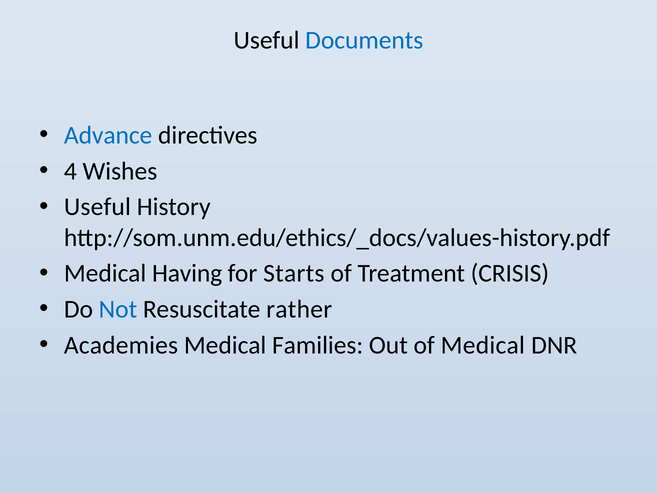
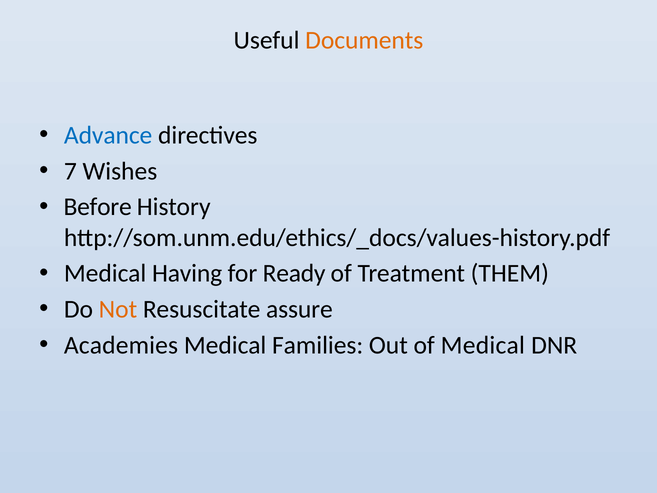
Documents colour: blue -> orange
4: 4 -> 7
Useful at (97, 207): Useful -> Before
Starts: Starts -> Ready
CRISIS: CRISIS -> THEM
Not colour: blue -> orange
rather: rather -> assure
